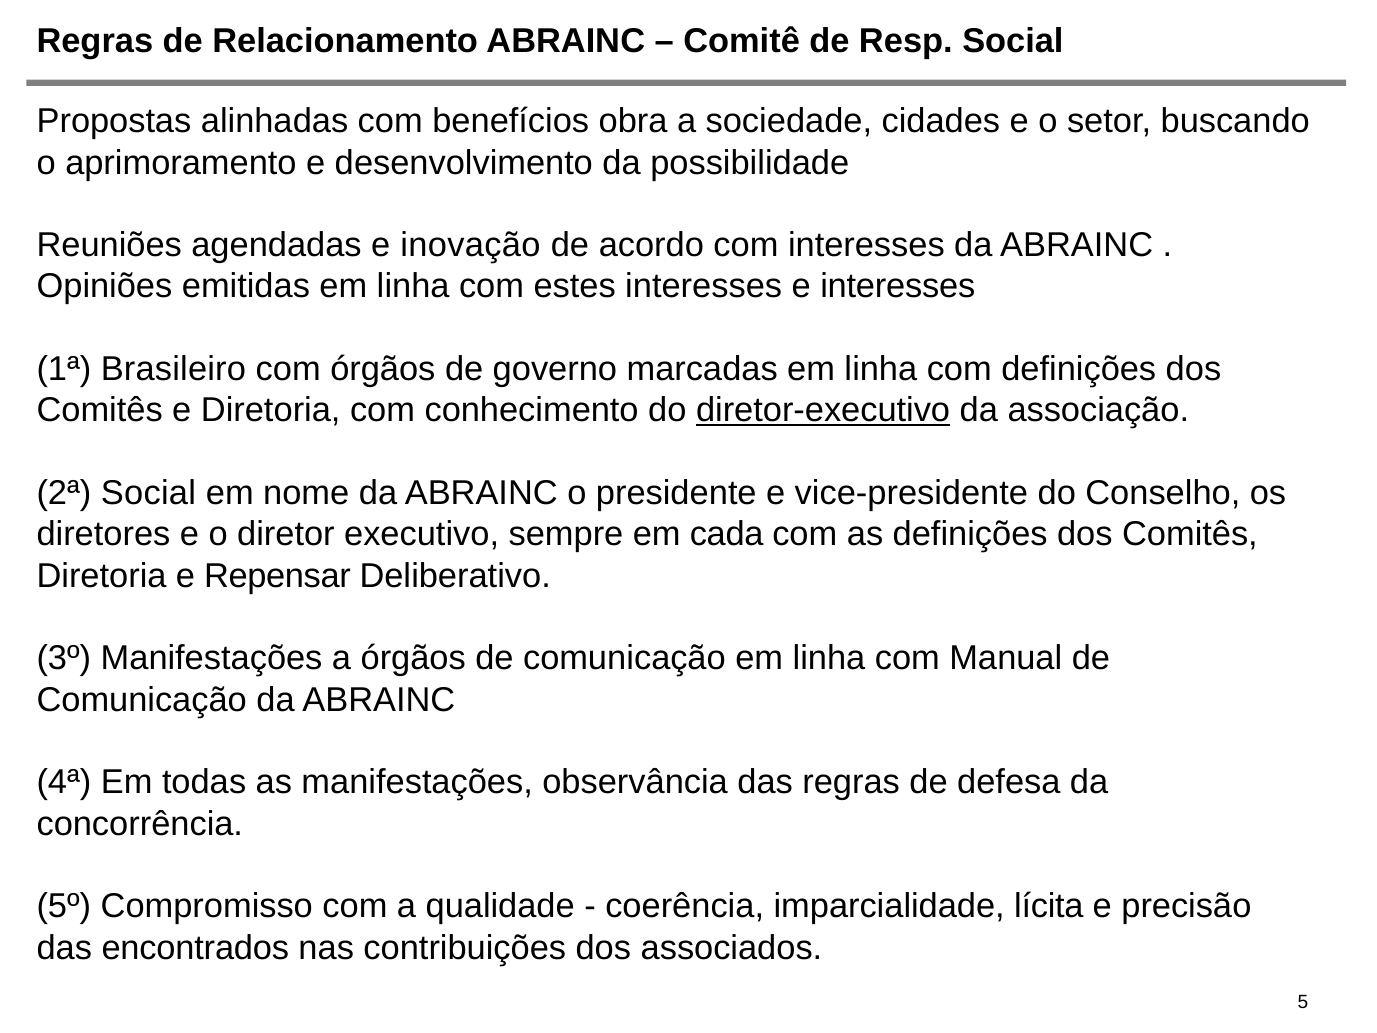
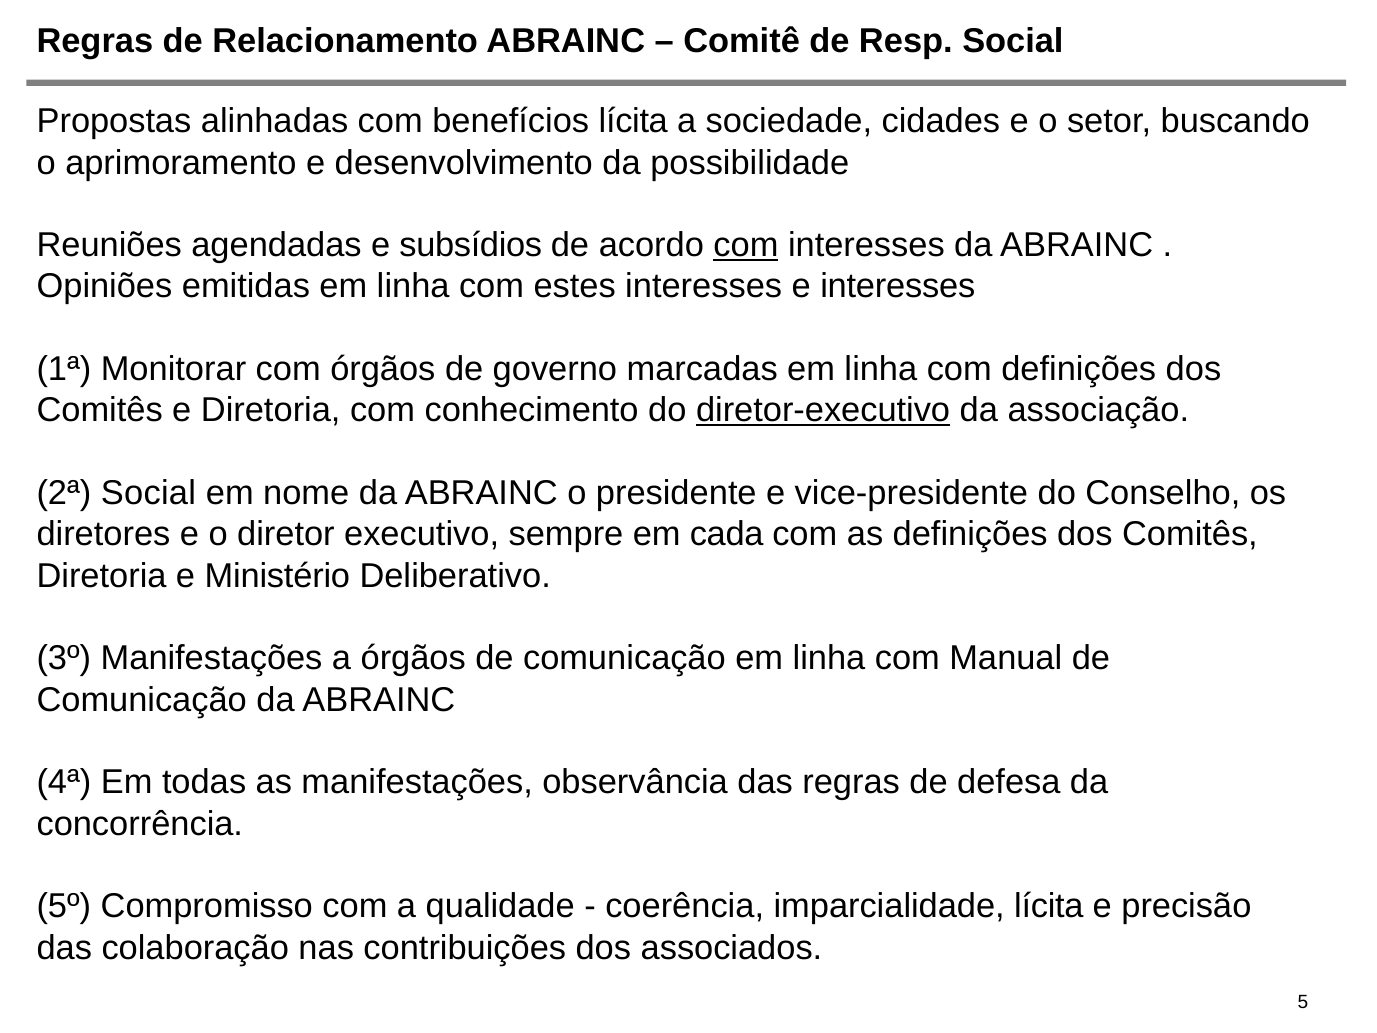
benefícios obra: obra -> lícita
inovação: inovação -> subsídios
com at (746, 245) underline: none -> present
Brasileiro: Brasileiro -> Monitorar
Repensar: Repensar -> Ministério
encontrados: encontrados -> colaboração
